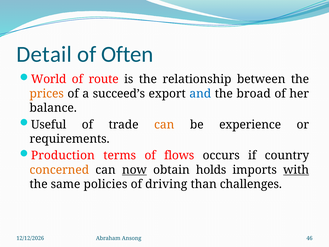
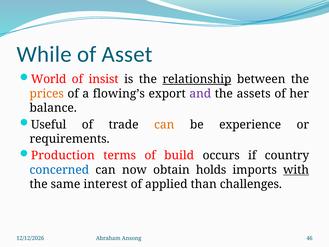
Detail: Detail -> While
Often: Often -> Asset
route: route -> insist
relationship underline: none -> present
succeed’s: succeed’s -> flowing’s
and colour: blue -> purple
broad: broad -> assets
flows: flows -> build
concerned colour: orange -> blue
now underline: present -> none
policies: policies -> interest
driving: driving -> applied
